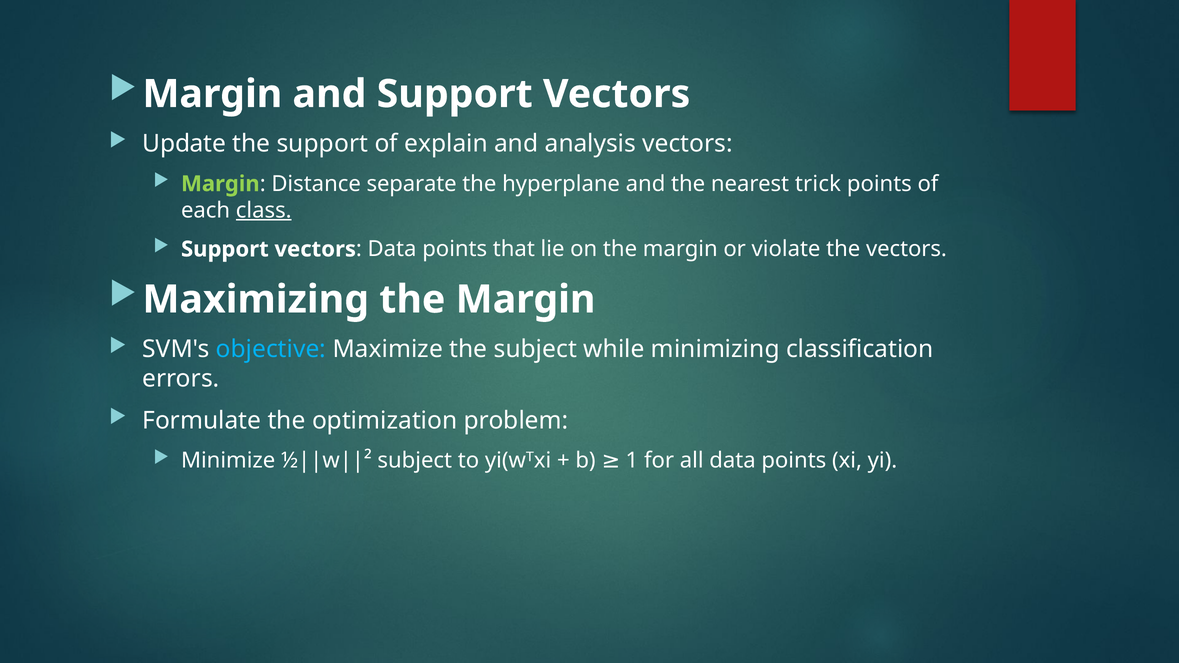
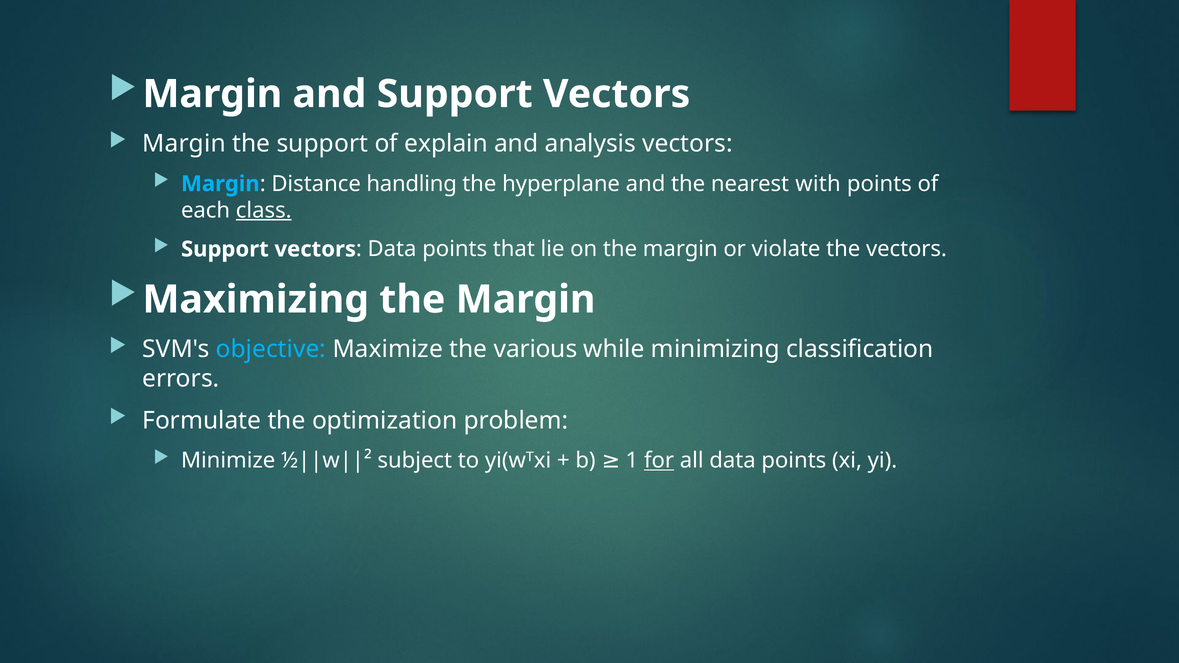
Update at (184, 144): Update -> Margin
Margin at (220, 184) colour: light green -> light blue
separate: separate -> handling
trick: trick -> with
the subject: subject -> various
for underline: none -> present
